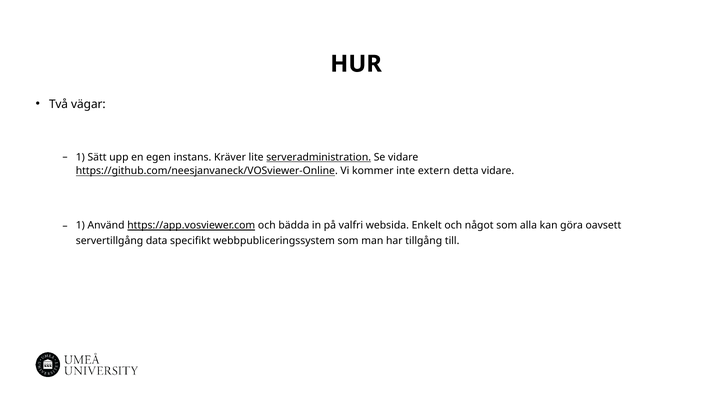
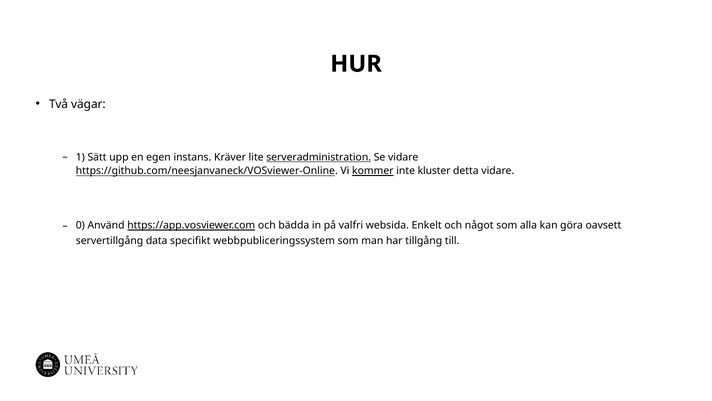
kommer underline: none -> present
extern: extern -> kluster
1 at (80, 225): 1 -> 0
